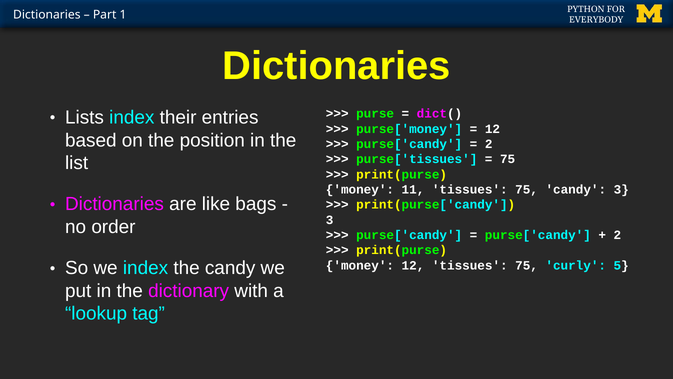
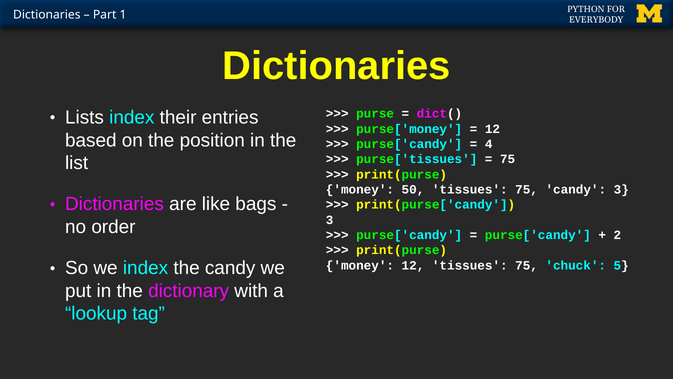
2 at (489, 144): 2 -> 4
11: 11 -> 50
curly: curly -> chuck
